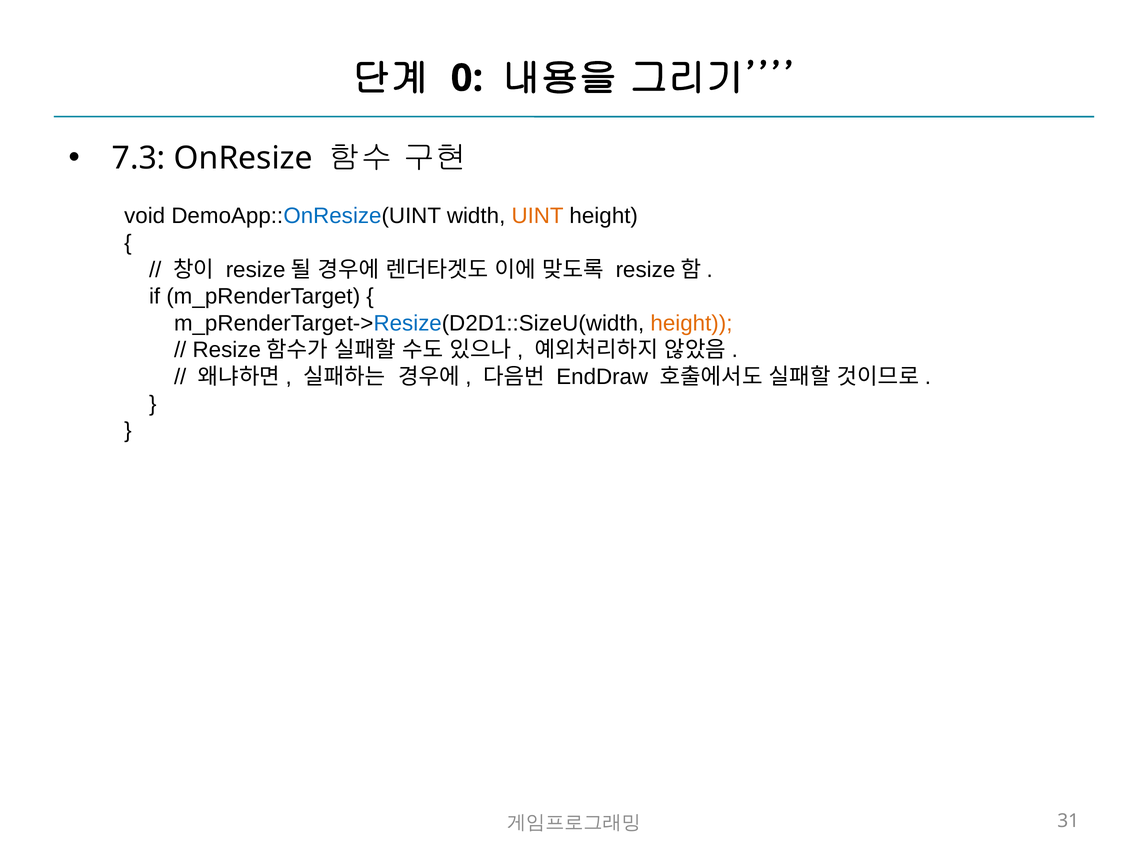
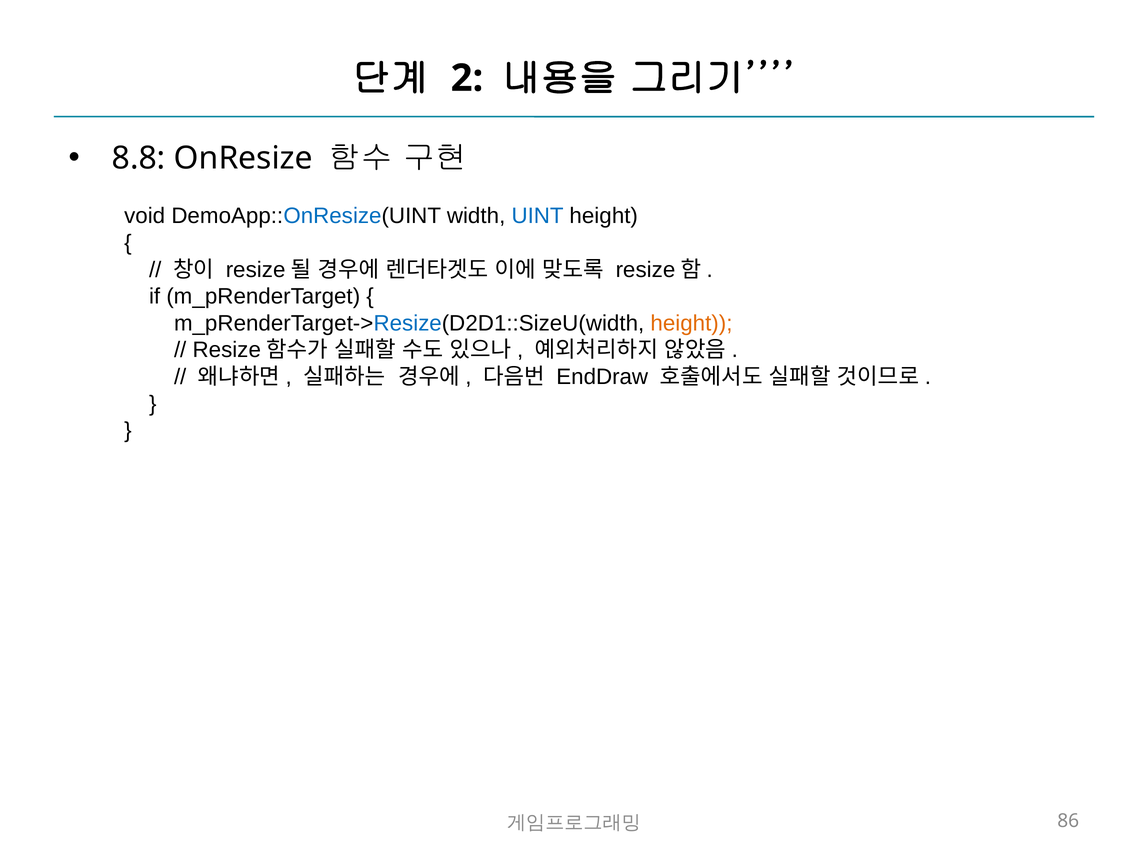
0: 0 -> 2
7.3: 7.3 -> 8.8
UINT colour: orange -> blue
31: 31 -> 86
